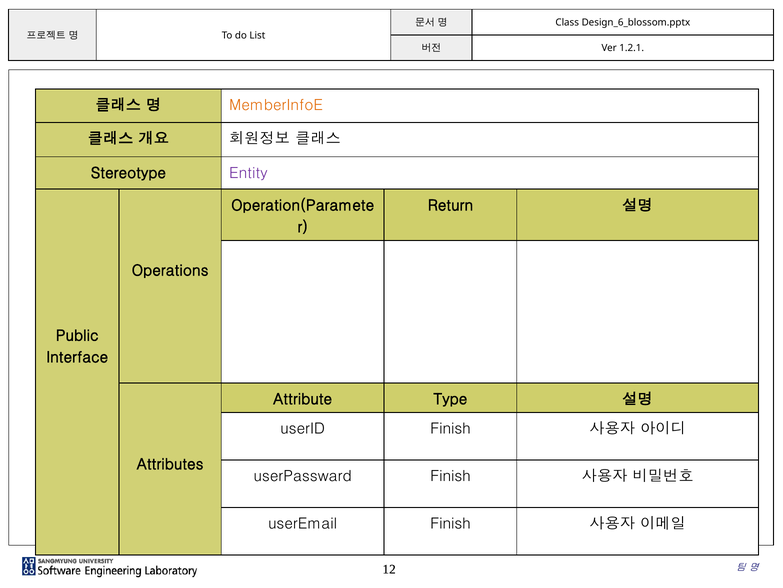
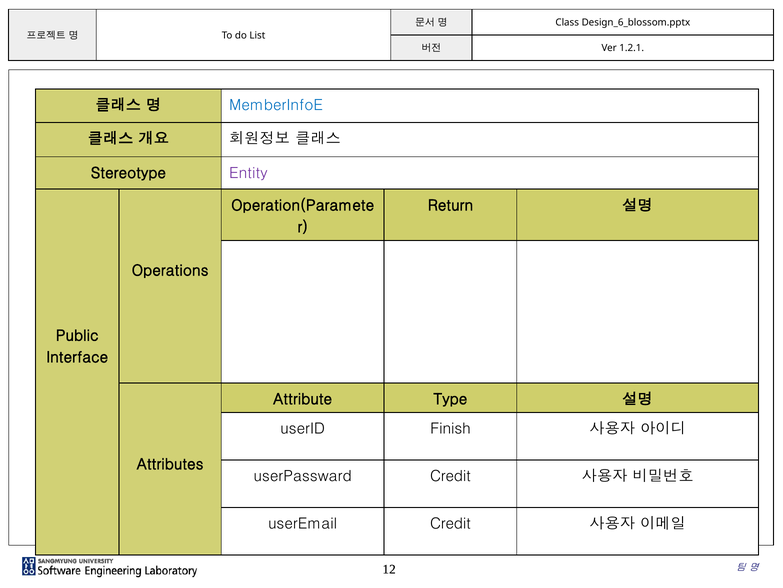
MemberInfoE colour: orange -> blue
userPassward Finish: Finish -> Credit
userEmail Finish: Finish -> Credit
